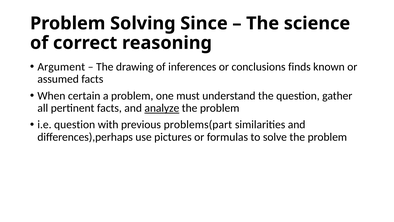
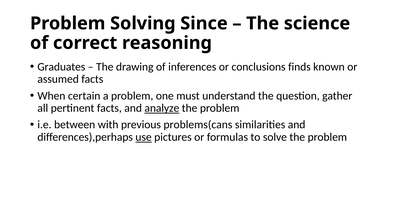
Argument: Argument -> Graduates
i.e question: question -> between
problems(part: problems(part -> problems(cans
use underline: none -> present
